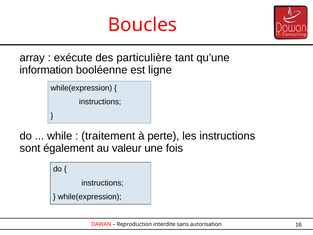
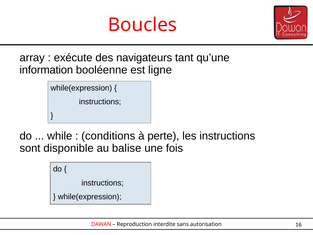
particulière: particulière -> navigateurs
traitement: traitement -> conditions
également: également -> disponible
valeur: valeur -> balise
